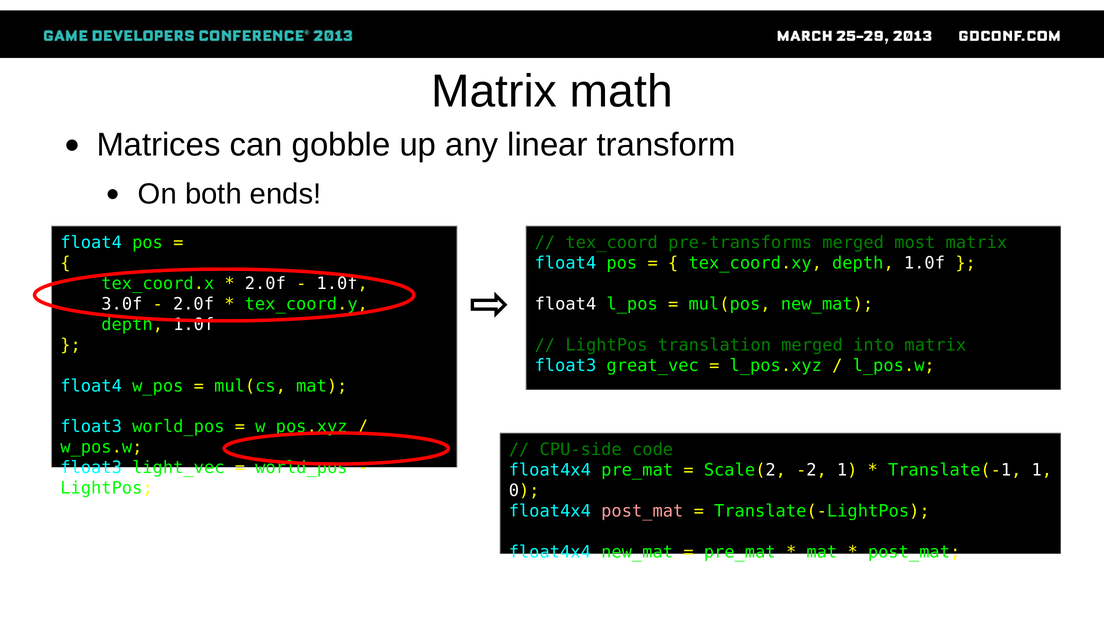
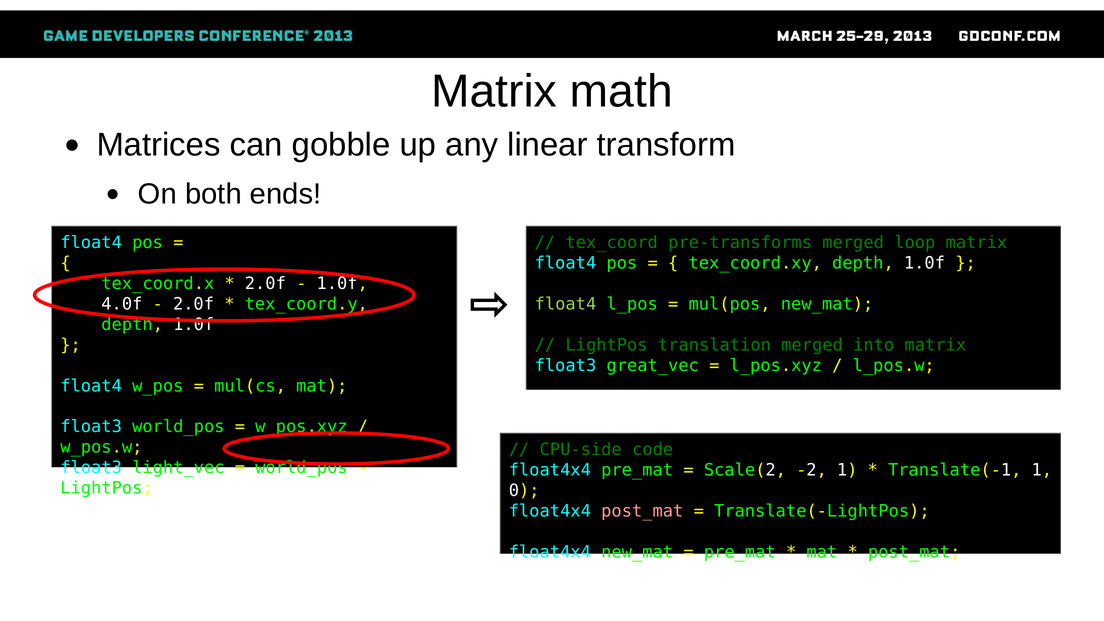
most: most -> loop
3.0f: 3.0f -> 4.0f
float4 at (565, 304) colour: white -> light green
